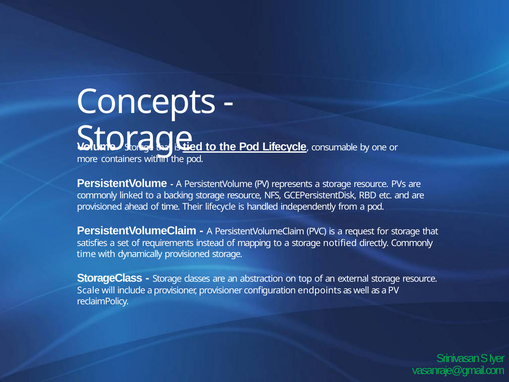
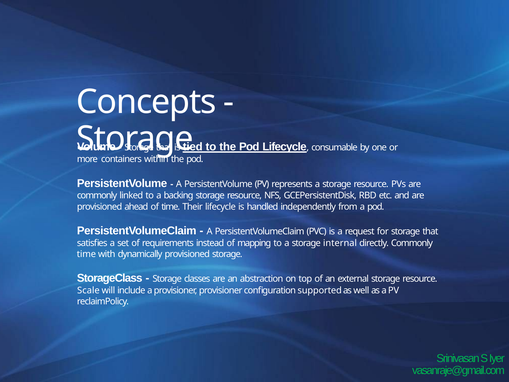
notified: notified -> internal
endpoints: endpoints -> supported
